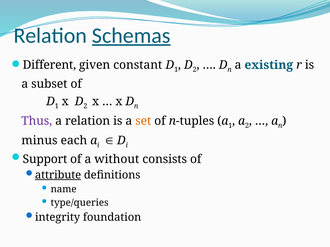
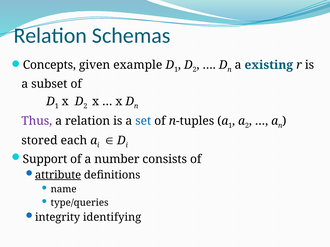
Schemas underline: present -> none
Different: Different -> Concepts
constant: constant -> example
set colour: orange -> blue
minus: minus -> stored
without: without -> number
foundation: foundation -> identifying
